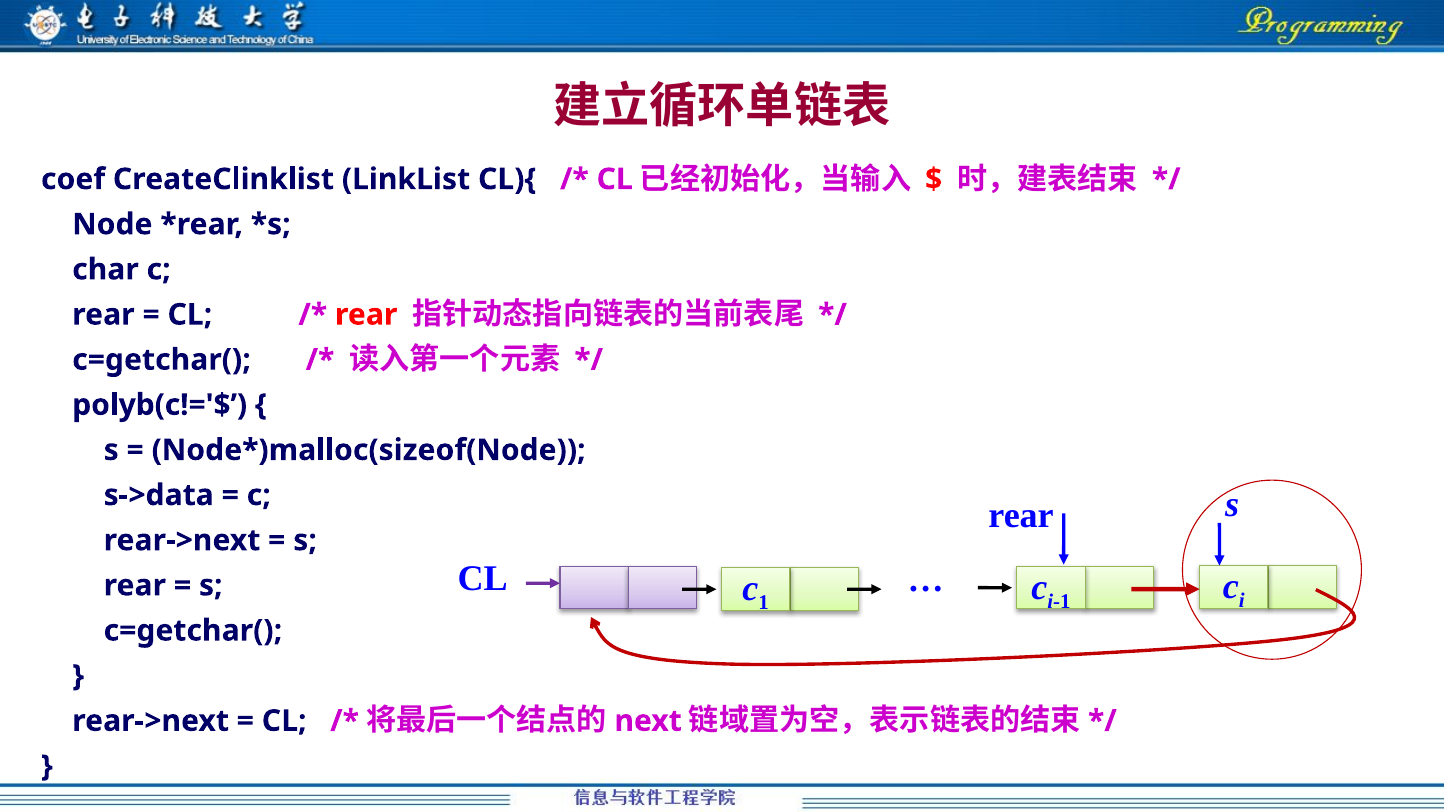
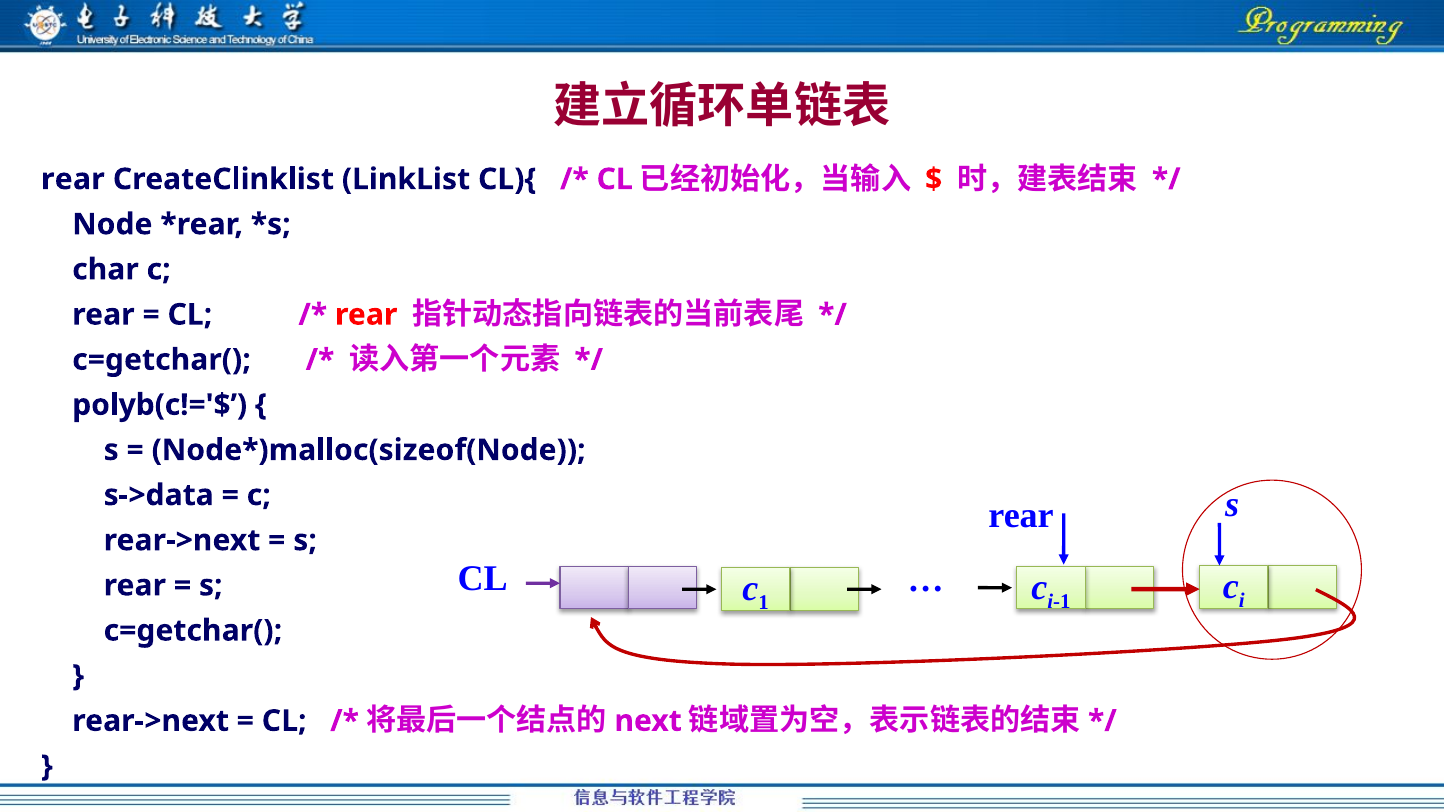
coef at (73, 179): coef -> rear
